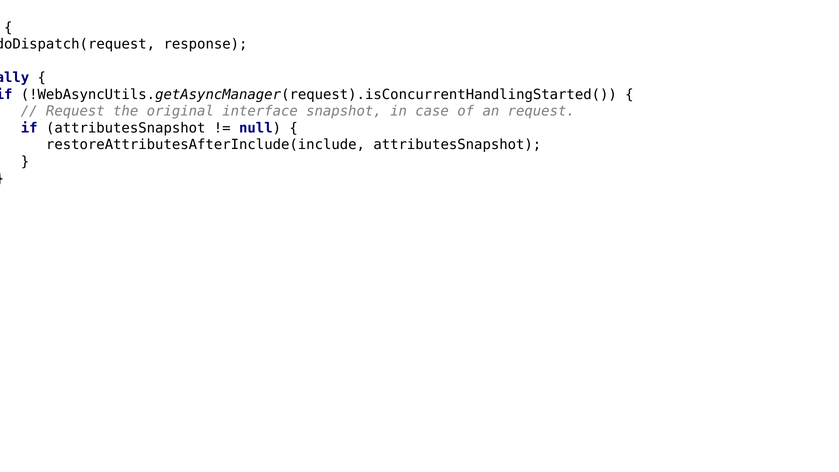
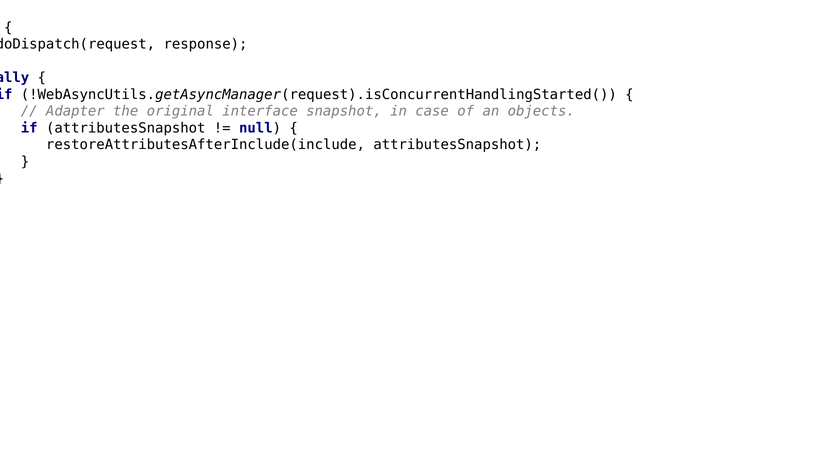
Request at (75, 111): Request -> Adapter
an request: request -> objects
